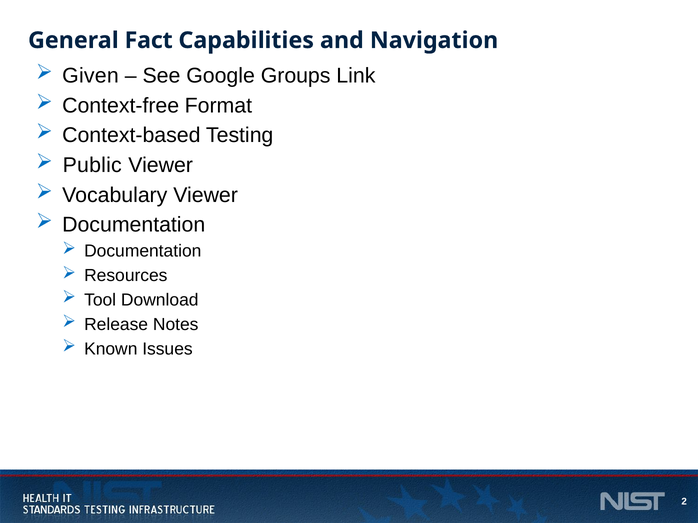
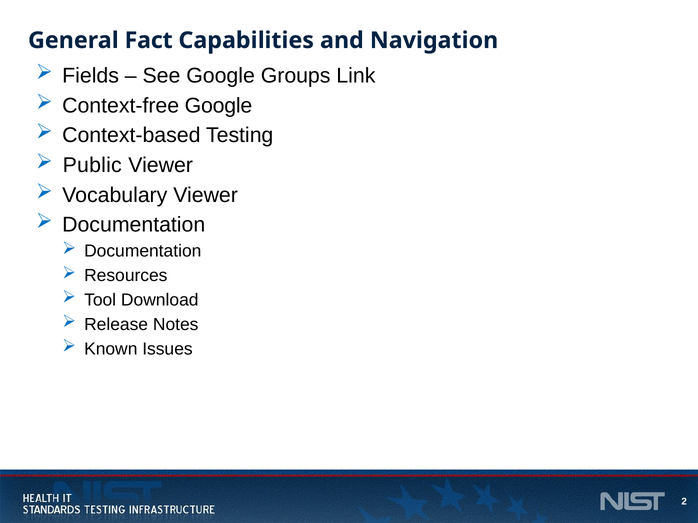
Given: Given -> Fields
Context-free Format: Format -> Google
